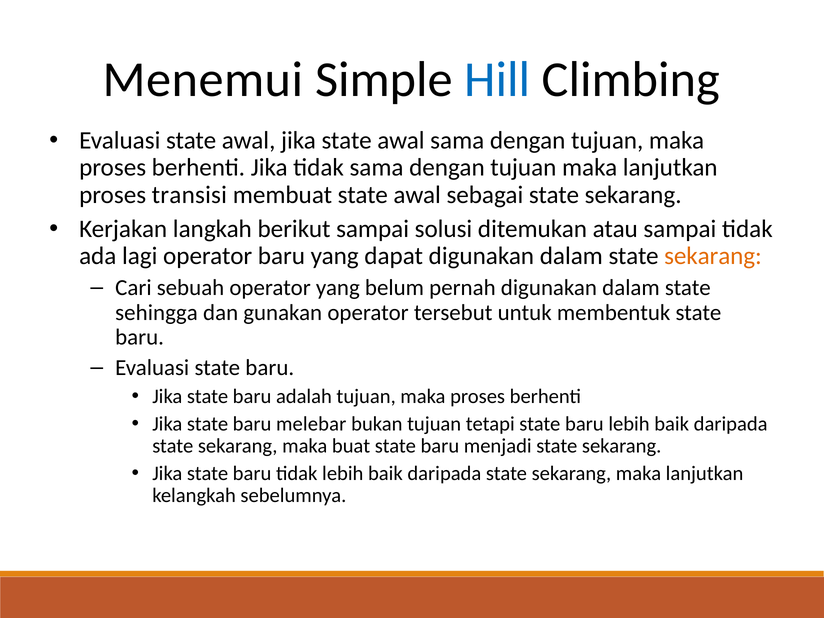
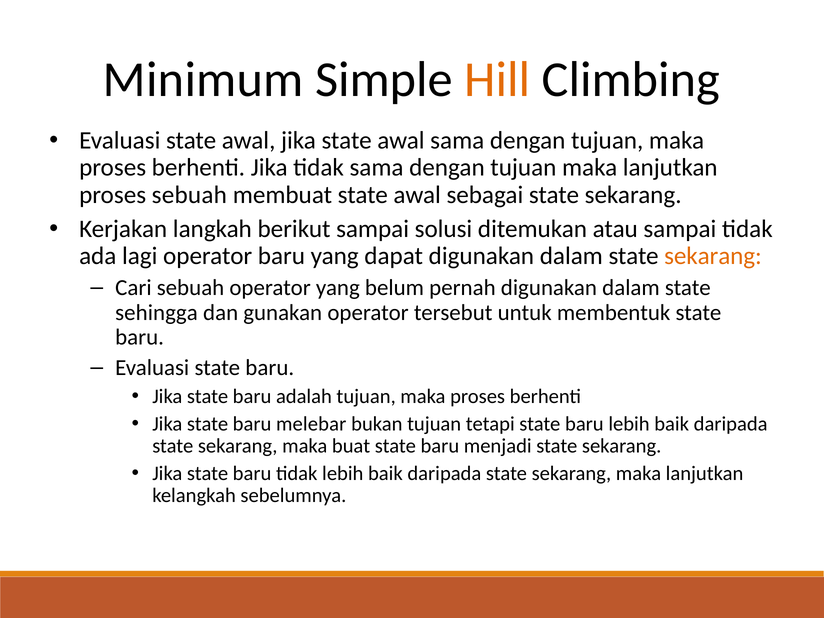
Menemui: Menemui -> Minimum
Hill colour: blue -> orange
proses transisi: transisi -> sebuah
